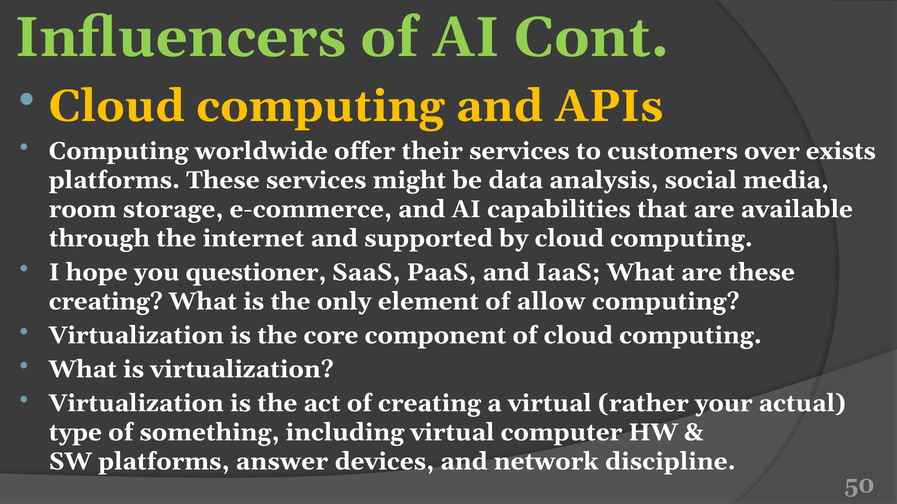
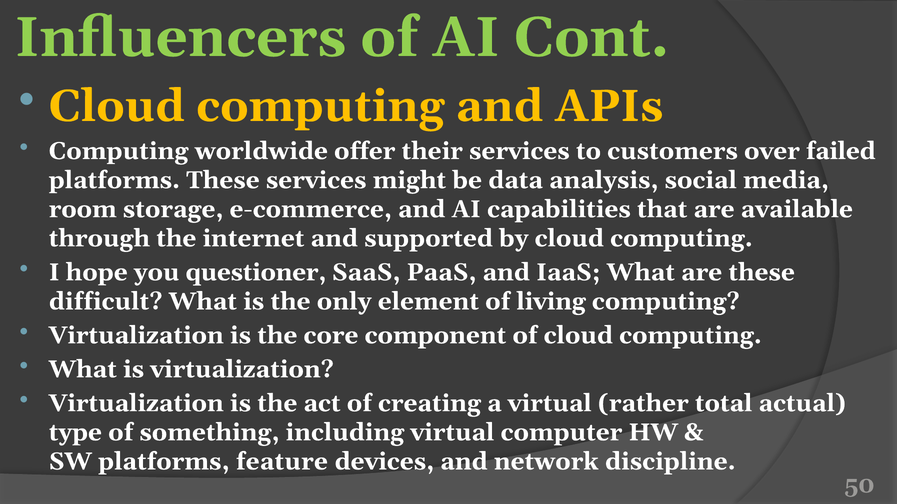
exists: exists -> failed
creating at (106, 302): creating -> difficult
allow: allow -> living
your: your -> total
answer: answer -> feature
